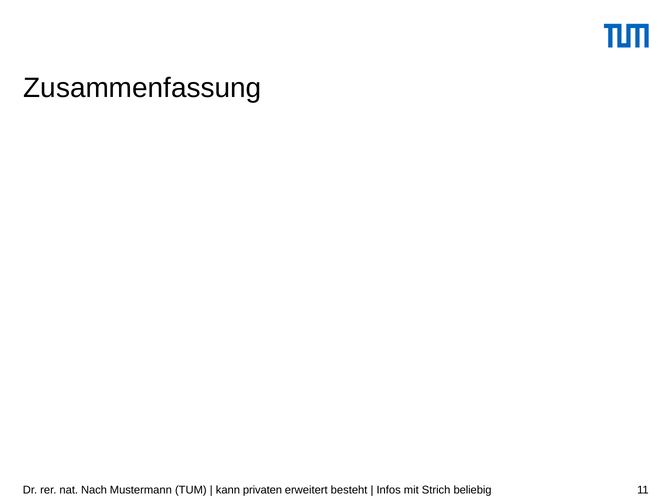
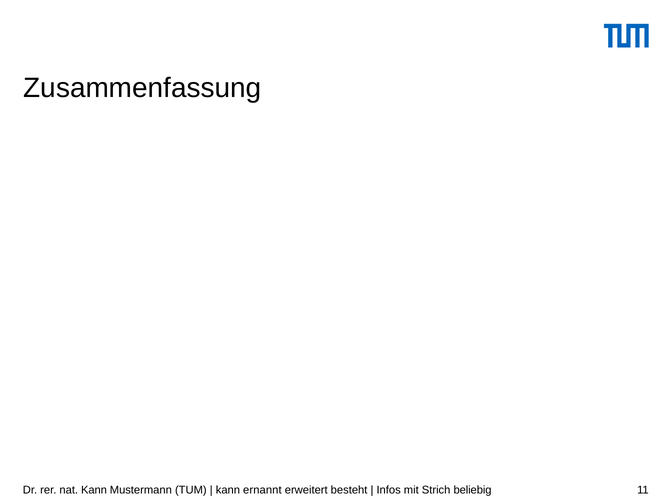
nat Nach: Nach -> Kann
privaten: privaten -> ernannt
